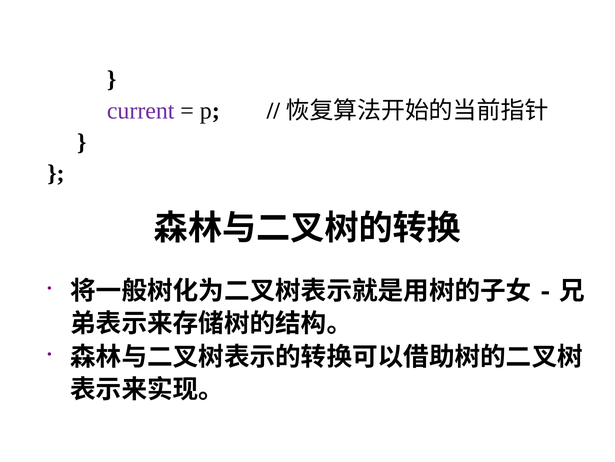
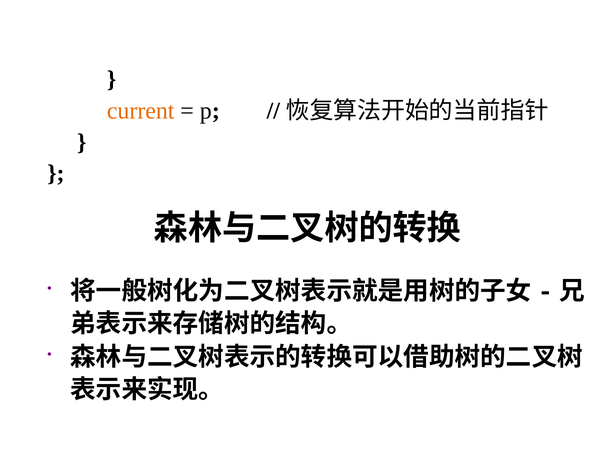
current colour: purple -> orange
